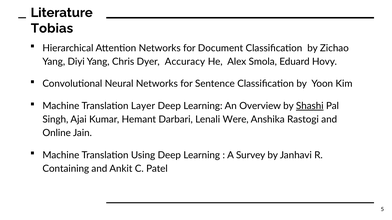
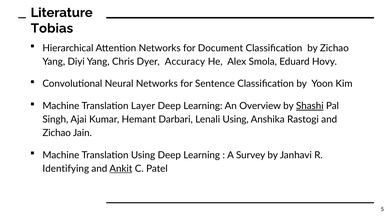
Lenali Were: Were -> Using
Online at (57, 133): Online -> Zichao
Containing: Containing -> Identifying
Ankit underline: none -> present
